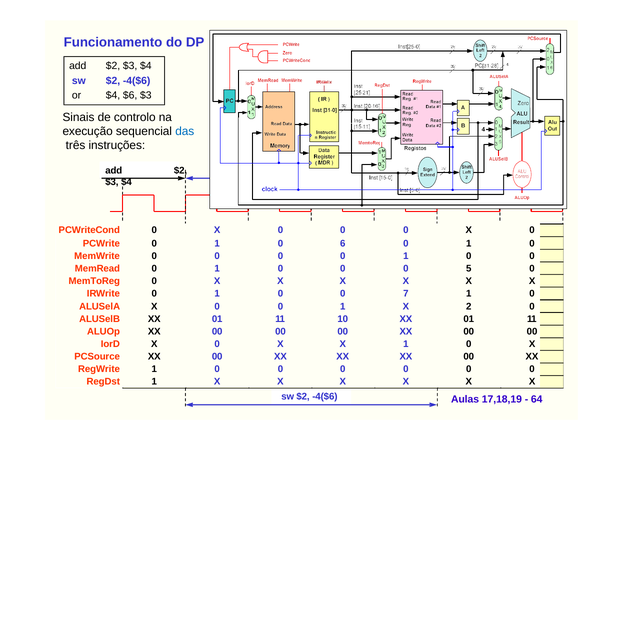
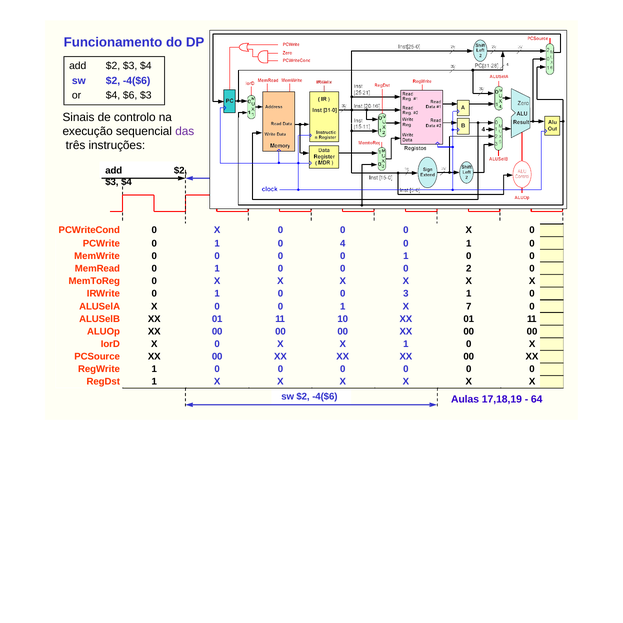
das colour: blue -> purple
6: 6 -> 4
5: 5 -> 2
7: 7 -> 3
2: 2 -> 7
